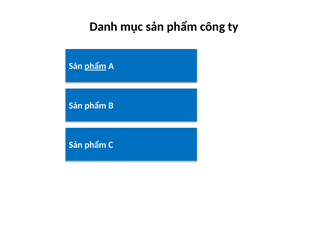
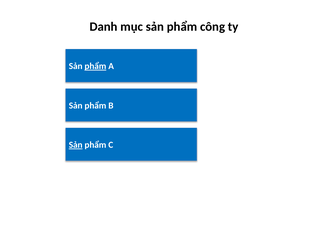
Sản at (76, 145) underline: none -> present
